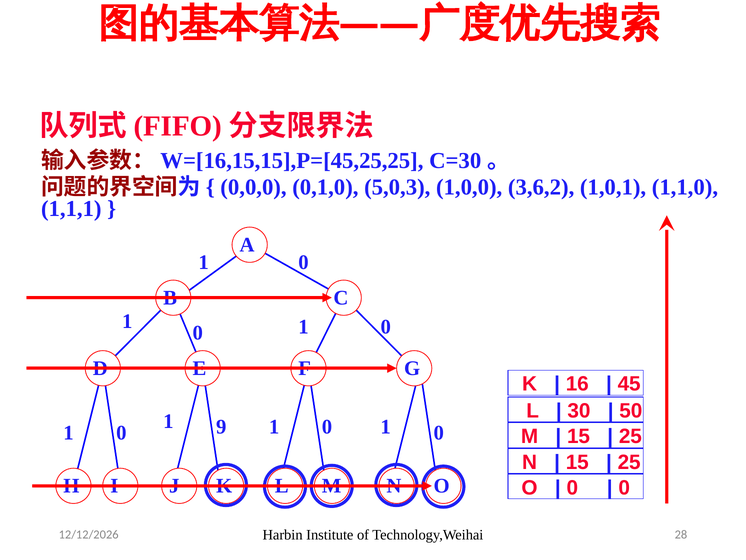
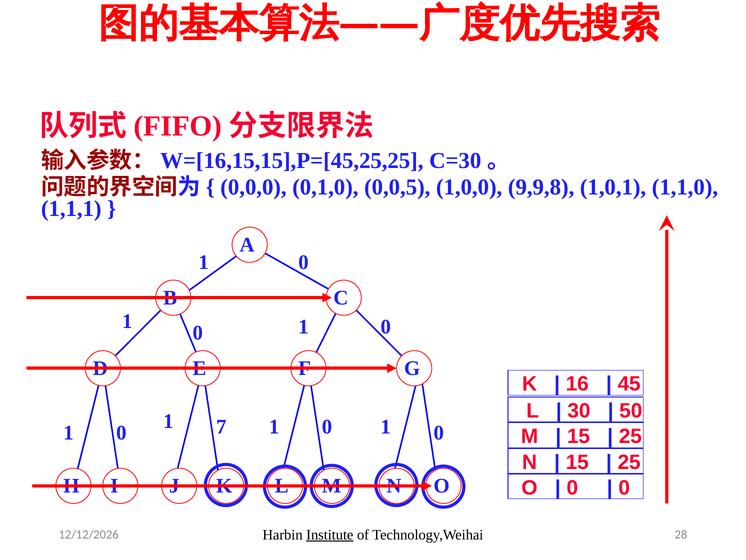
5,0,3: 5,0,3 -> 0,0,5
3,6,2: 3,6,2 -> 9,9,8
9: 9 -> 7
Institute underline: none -> present
